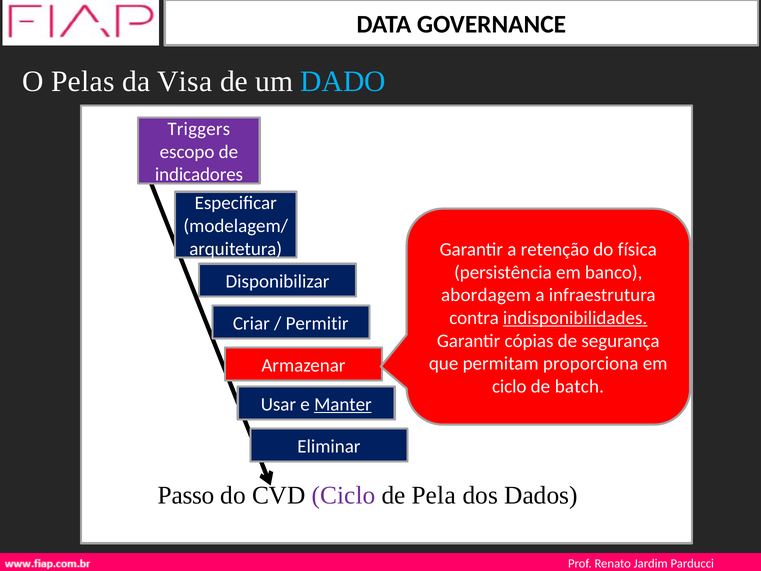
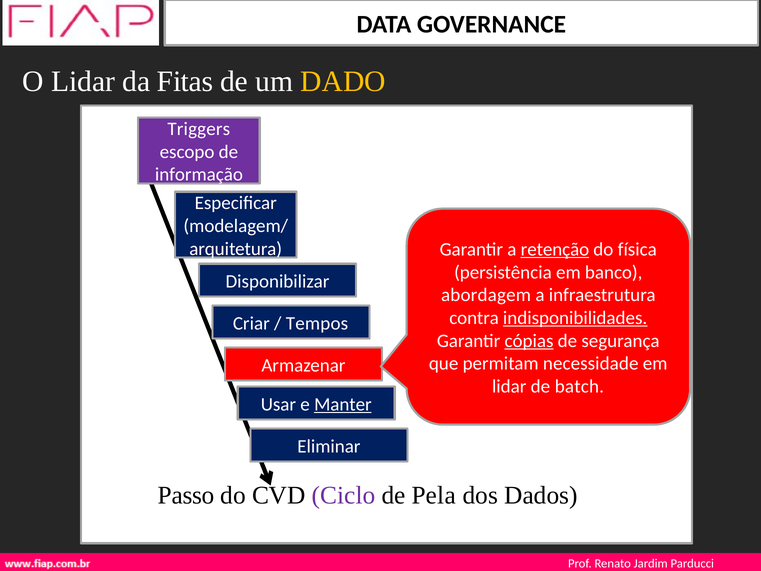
O Pelas: Pelas -> Lidar
Visa: Visa -> Fitas
DADO colour: light blue -> yellow
indicadores: indicadores -> informação
retenção underline: none -> present
Permitir: Permitir -> Tempos
cópias underline: none -> present
proporciona: proporciona -> necessidade
ciclo at (509, 386): ciclo -> lidar
